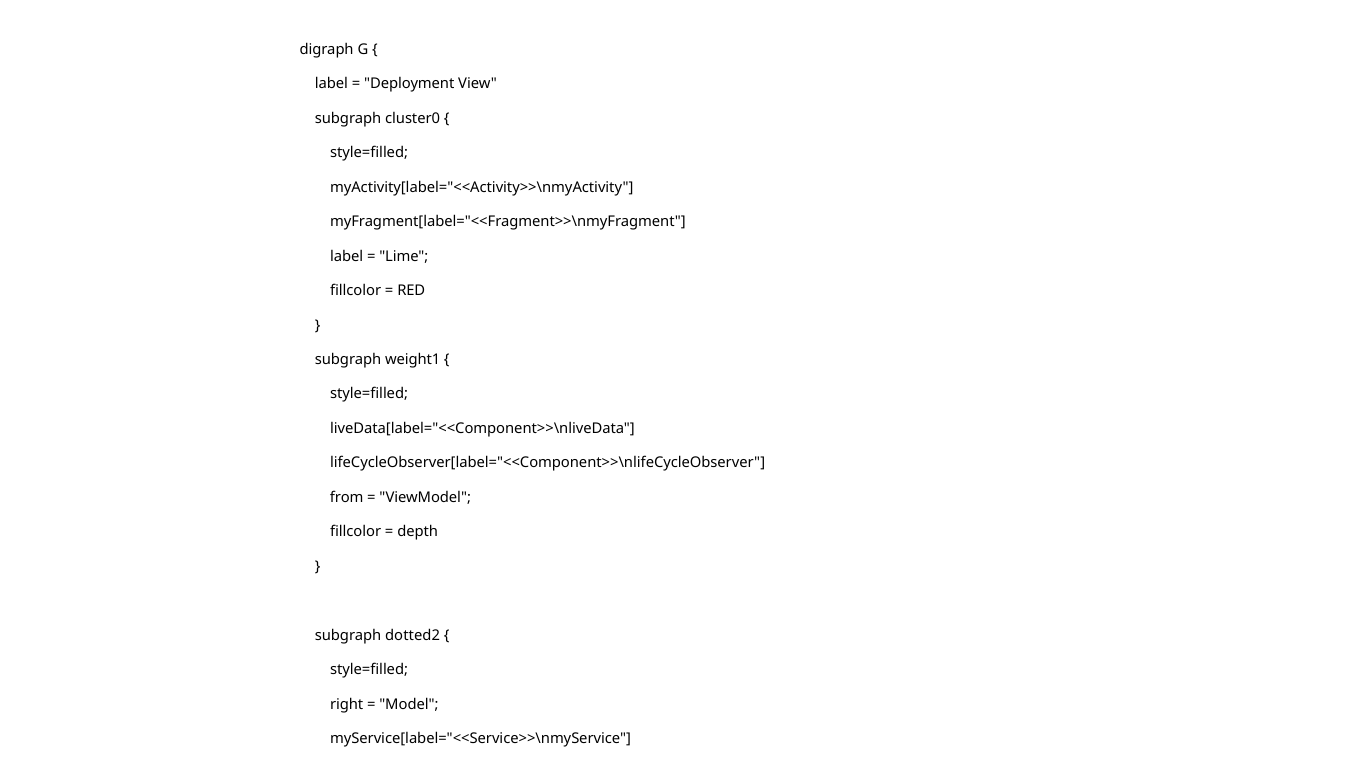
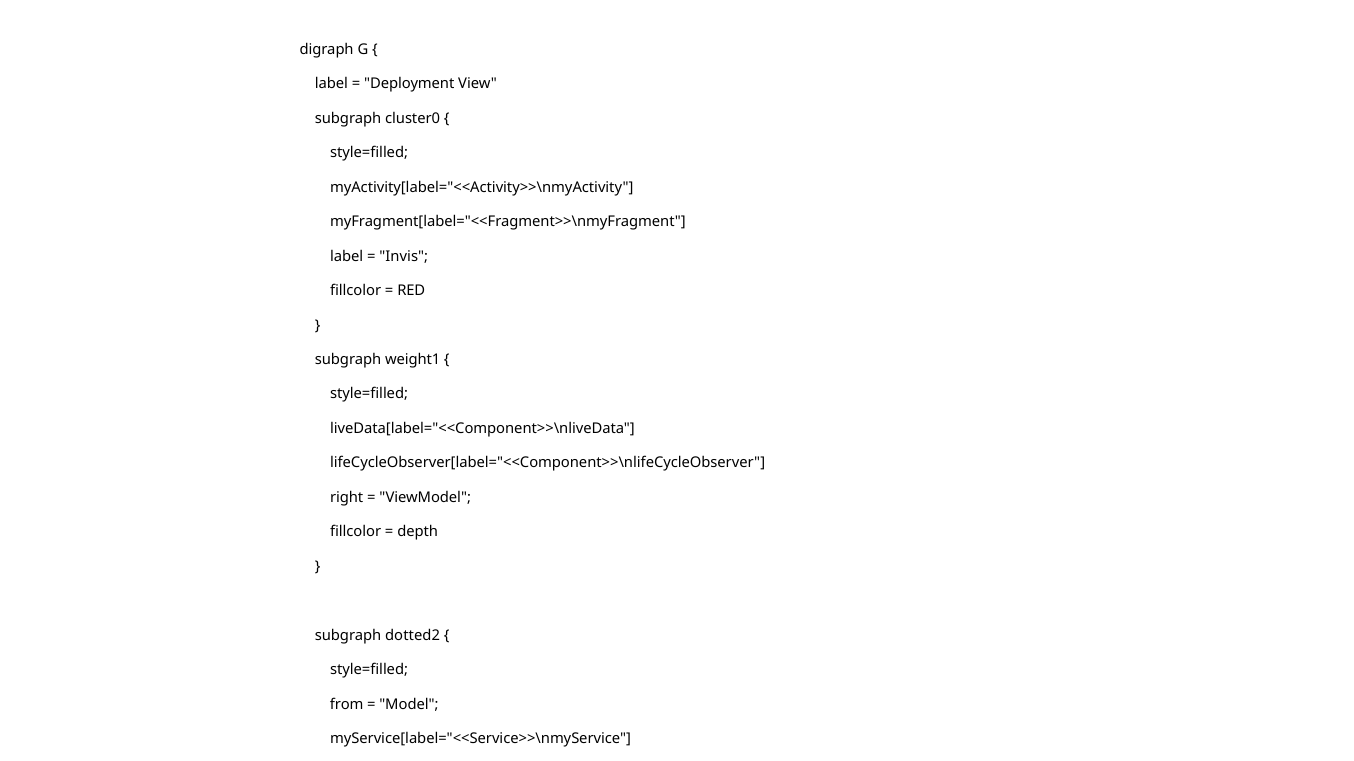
Lime: Lime -> Invis
from: from -> right
right: right -> from
